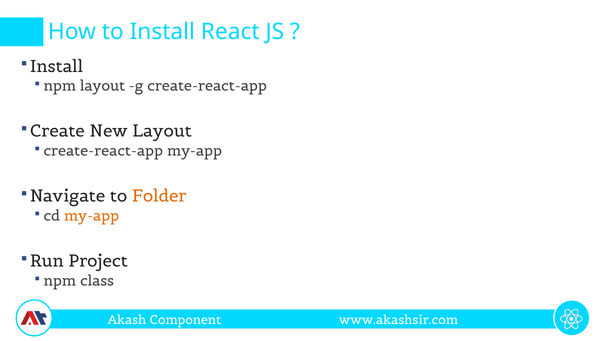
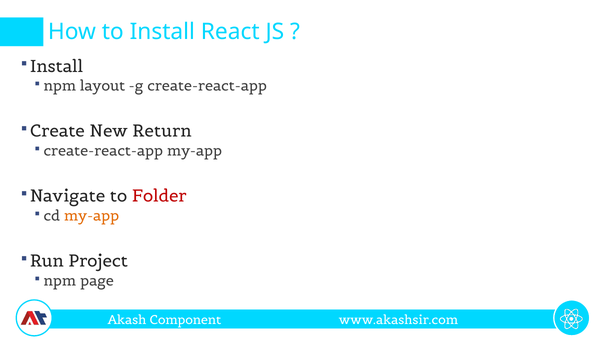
New Layout: Layout -> Return
Folder colour: orange -> red
class: class -> page
